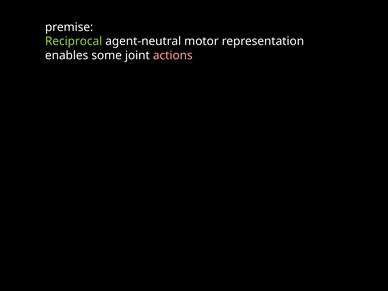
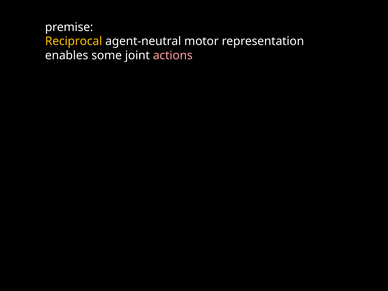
Reciprocal colour: light green -> yellow
